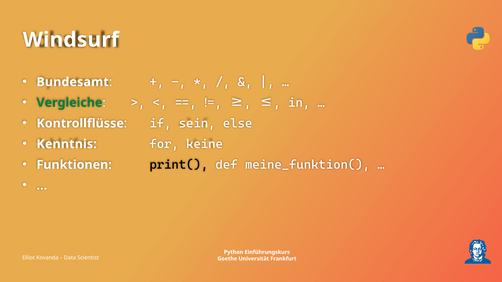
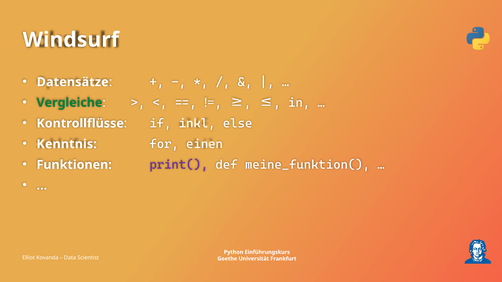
Bundesamt: Bundesamt -> Datensätze
sein: sein -> inkl
keine: keine -> einen
print( colour: black -> purple
